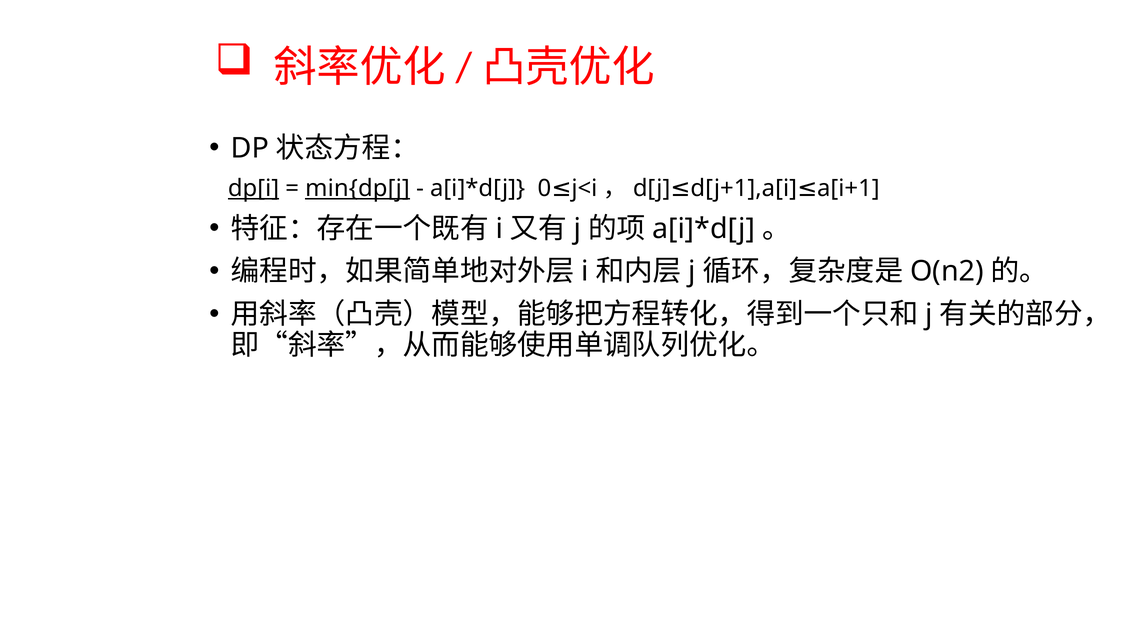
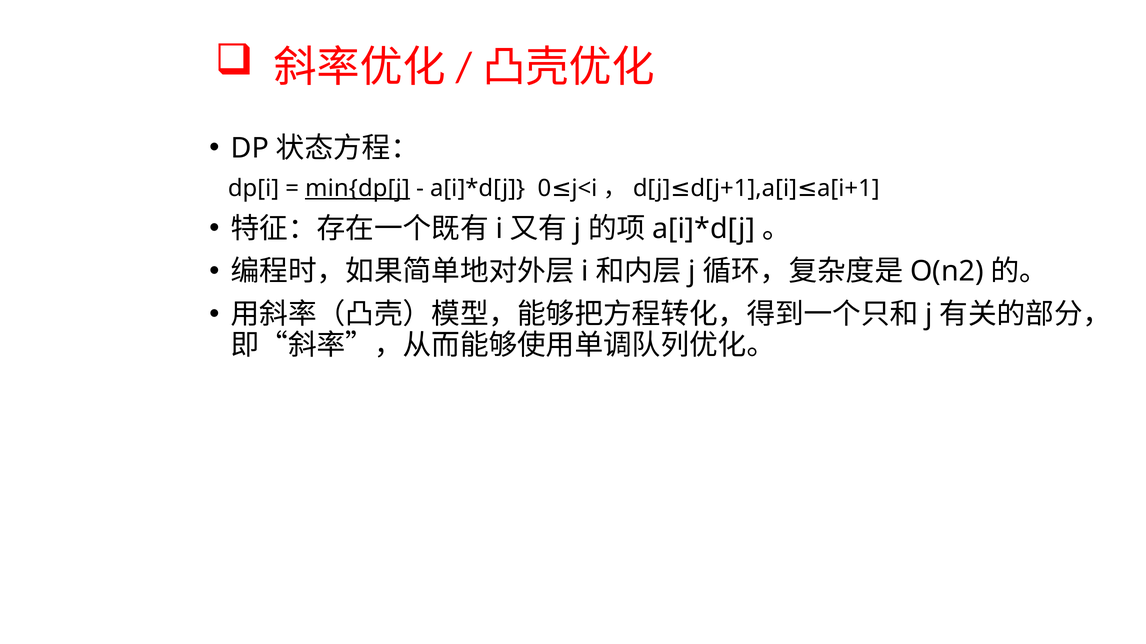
dp[i underline: present -> none
